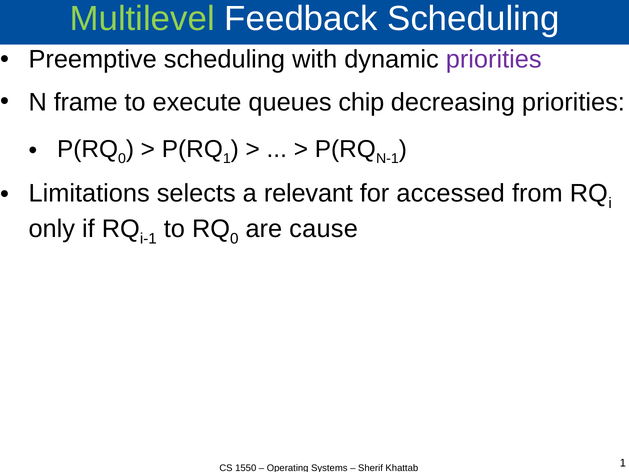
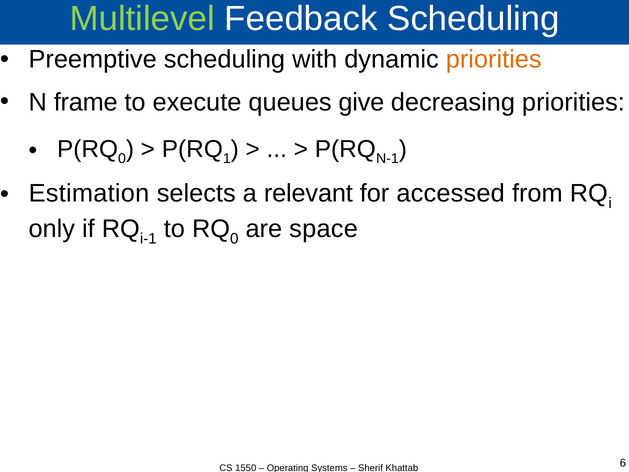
priorities at (494, 60) colour: purple -> orange
chip: chip -> give
Limitations: Limitations -> Estimation
cause: cause -> space
1 at (623, 463): 1 -> 6
